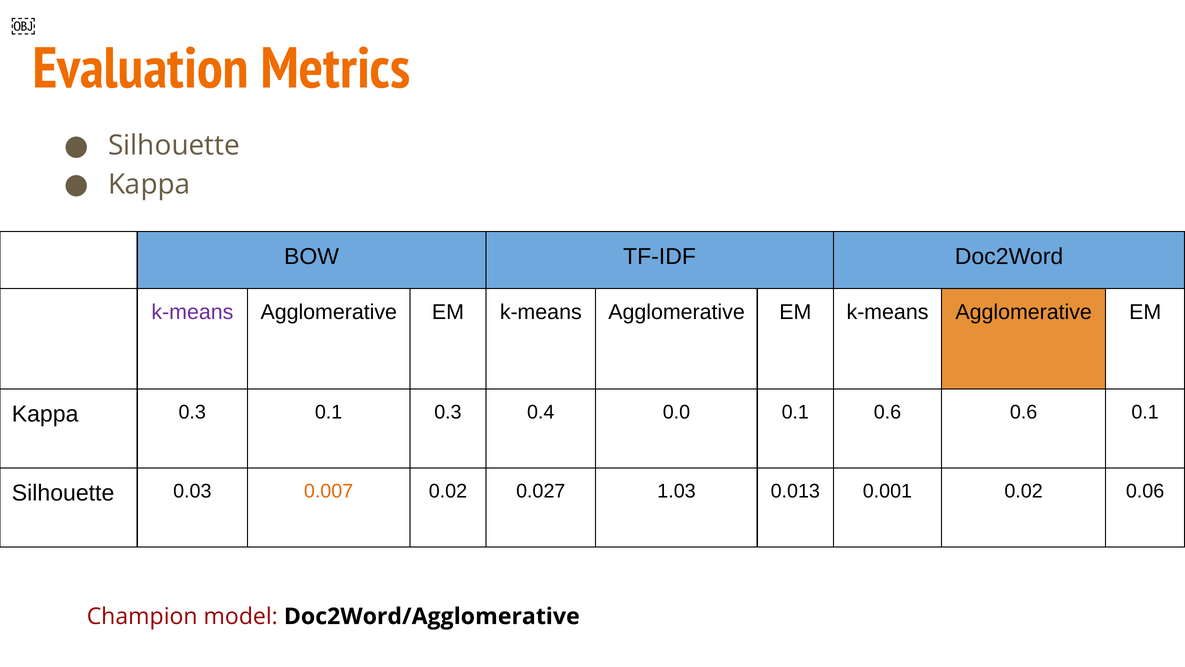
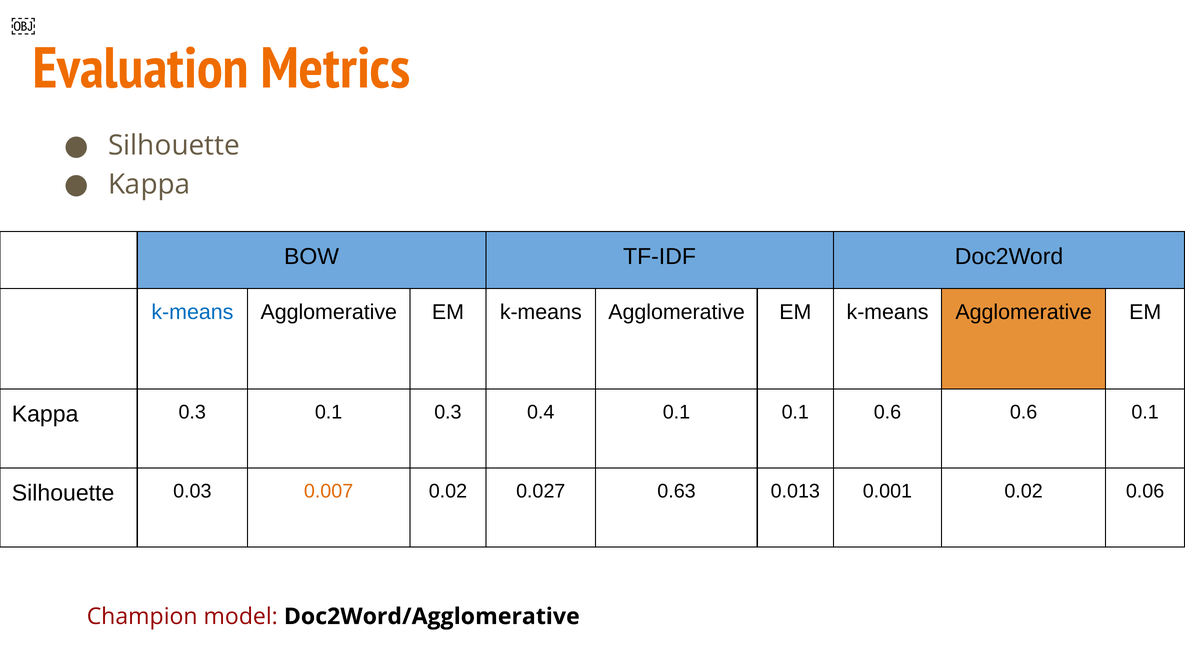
k-means at (192, 312) colour: purple -> blue
0.4 0.0: 0.0 -> 0.1
1.03: 1.03 -> 0.63
